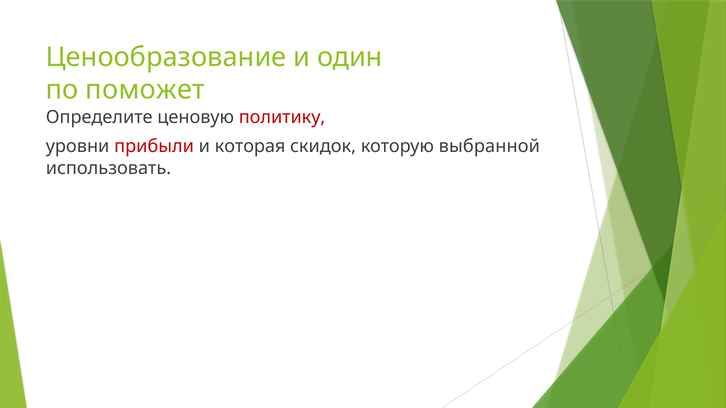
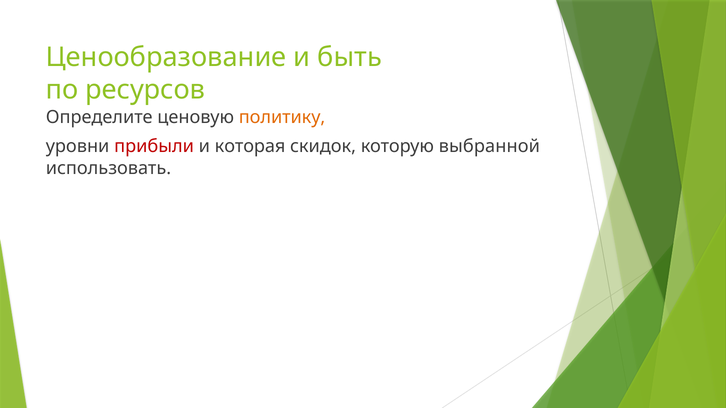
один: один -> быть
поможет: поможет -> ресурсов
политику colour: red -> orange
